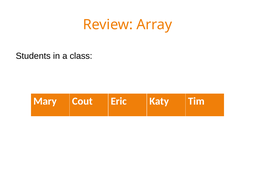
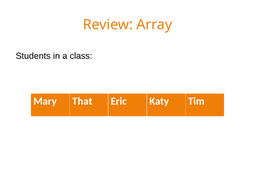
Cout: Cout -> That
